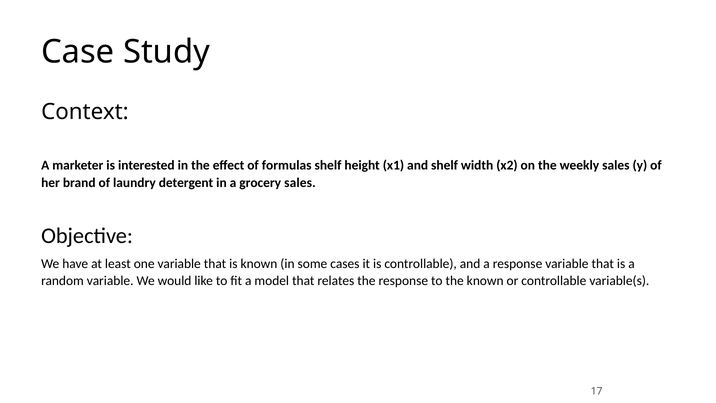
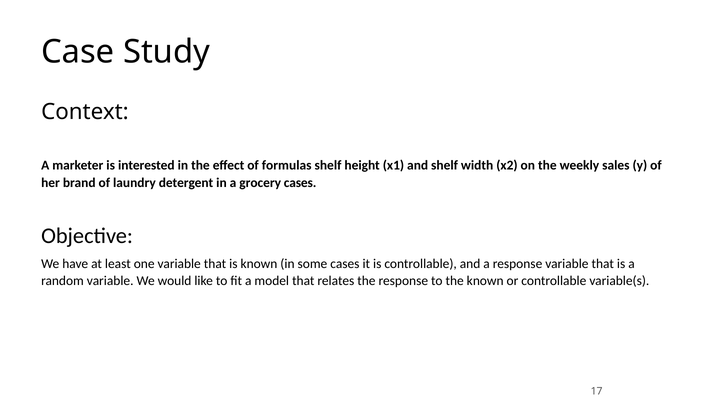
grocery sales: sales -> cases
